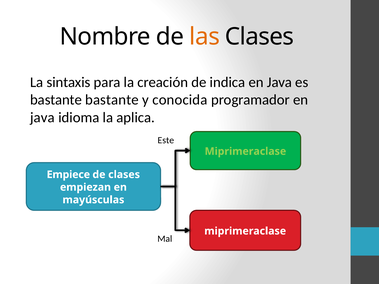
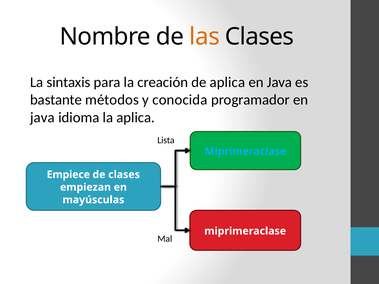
de indica: indica -> aplica
bastante bastante: bastante -> métodos
Este: Este -> Lista
Miprimeraclase at (245, 151) colour: light green -> light blue
